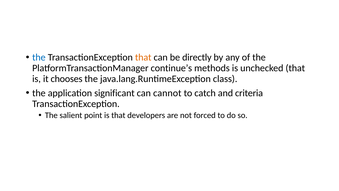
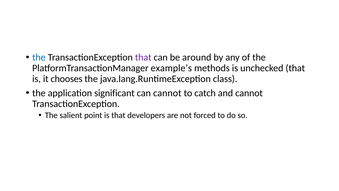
that at (143, 57) colour: orange -> purple
directly: directly -> around
continue’s: continue’s -> example’s
and criteria: criteria -> cannot
